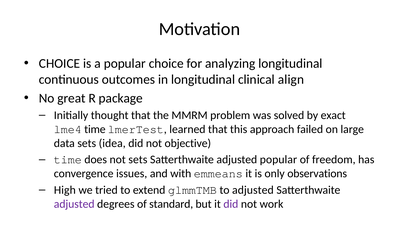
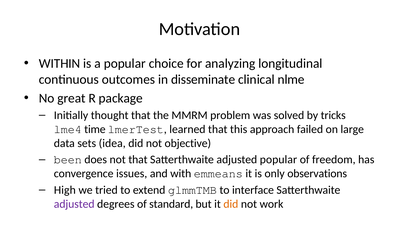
CHOICE at (60, 63): CHOICE -> WITHIN
in longitudinal: longitudinal -> disseminate
align: align -> nlme
exact: exact -> tricks
time at (68, 159): time -> been
not sets: sets -> that
to adjusted: adjusted -> interface
did at (231, 203) colour: purple -> orange
